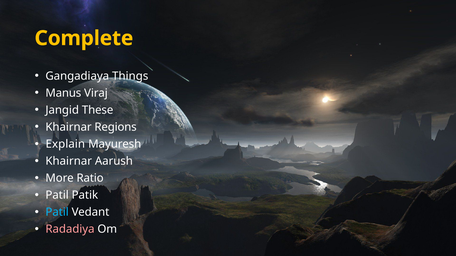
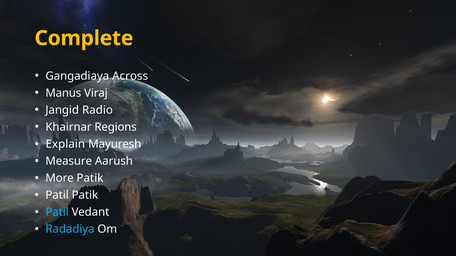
Things: Things -> Across
These: These -> Radio
Khairnar at (69, 161): Khairnar -> Measure
More Ratio: Ratio -> Patik
Radadiya colour: pink -> light blue
